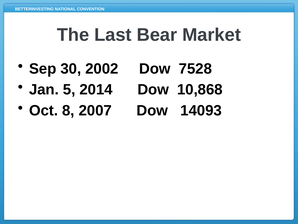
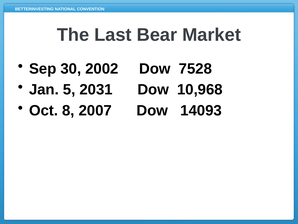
2014: 2014 -> 2031
10,868: 10,868 -> 10,968
